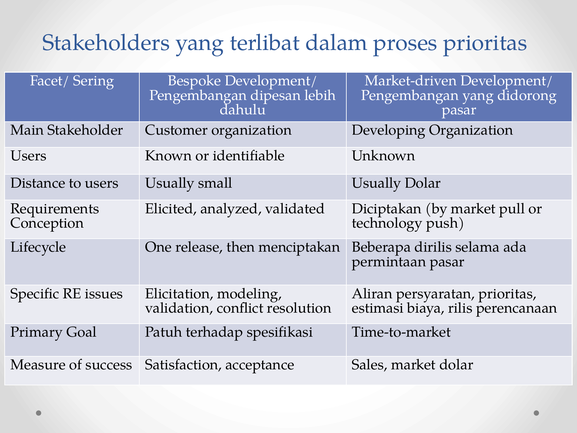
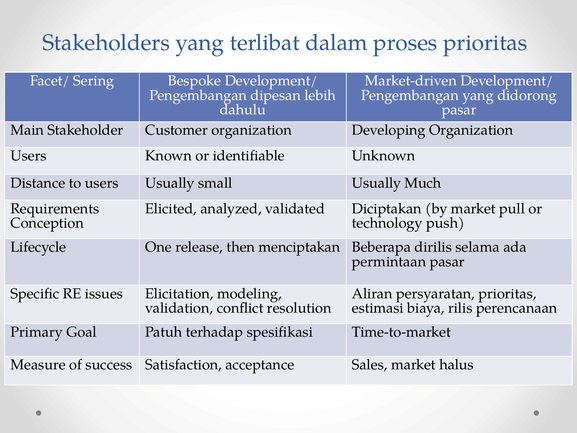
Usually Dolar: Dolar -> Much
market dolar: dolar -> halus
